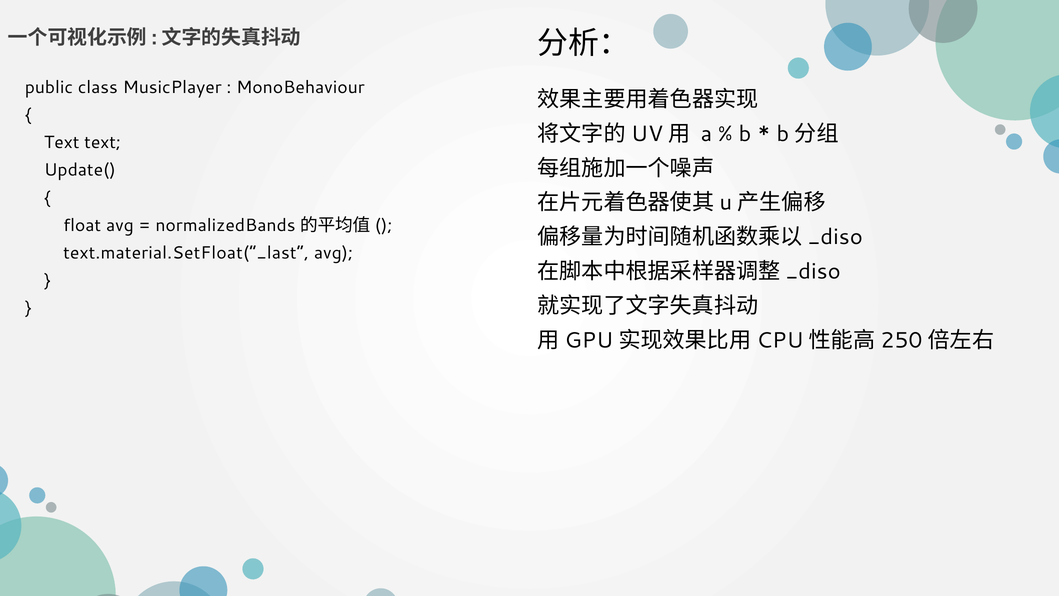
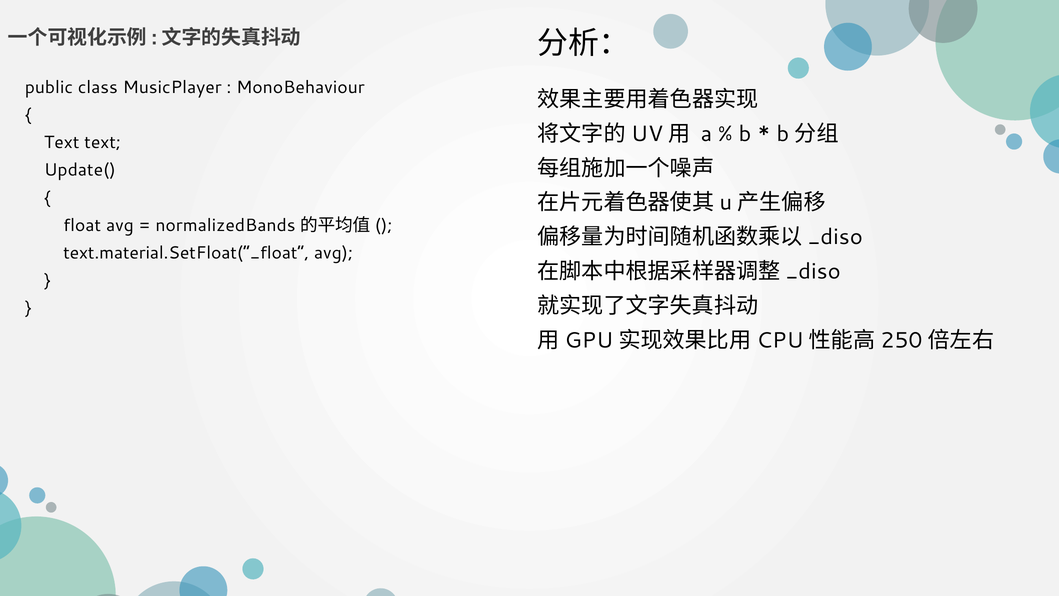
text.material.SetFloat(“_last: text.material.SetFloat(“_last -> text.material.SetFloat(“_float
